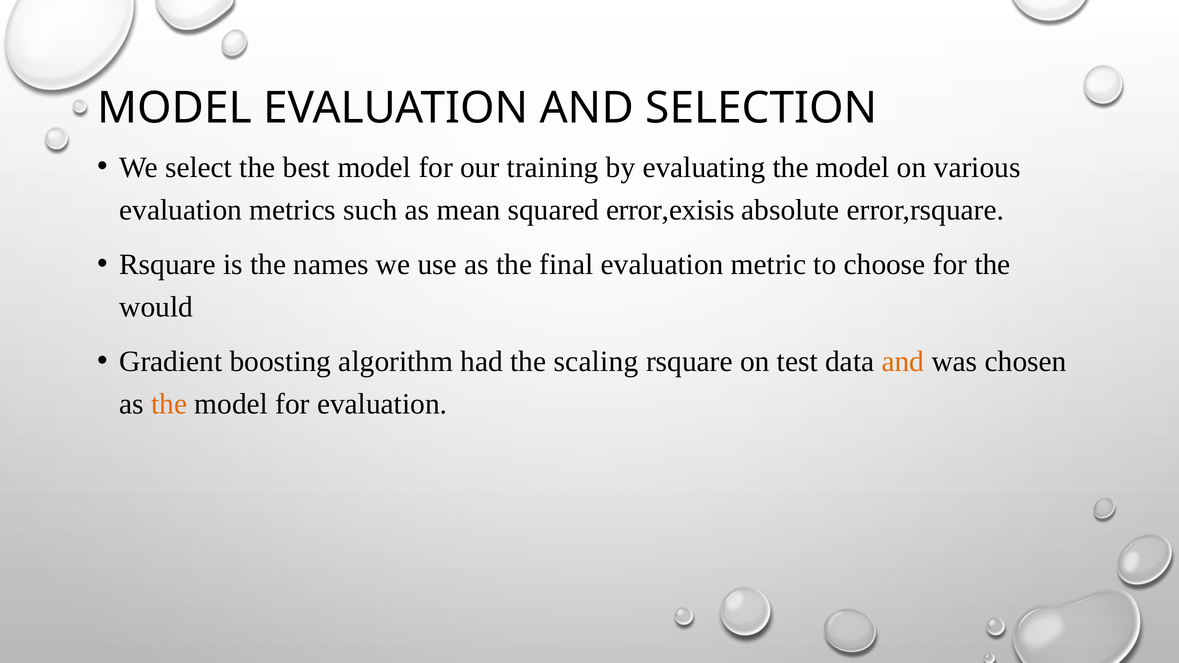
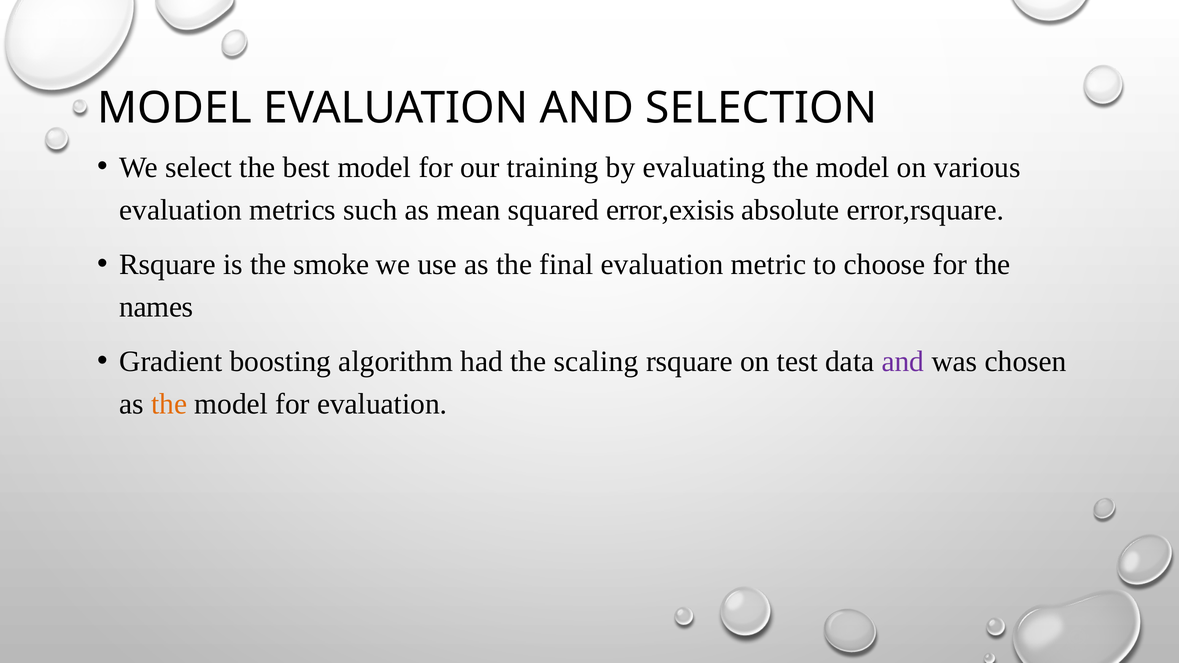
names: names -> smoke
would: would -> names
and at (903, 362) colour: orange -> purple
